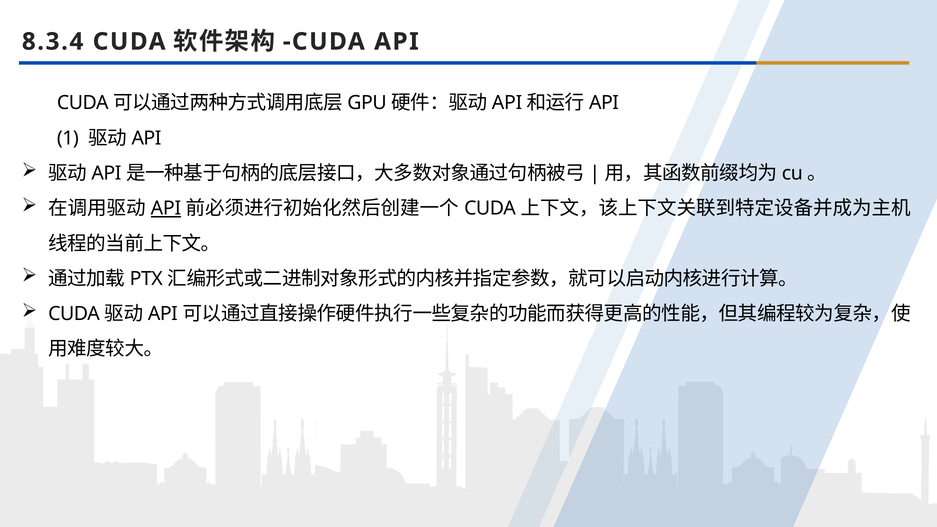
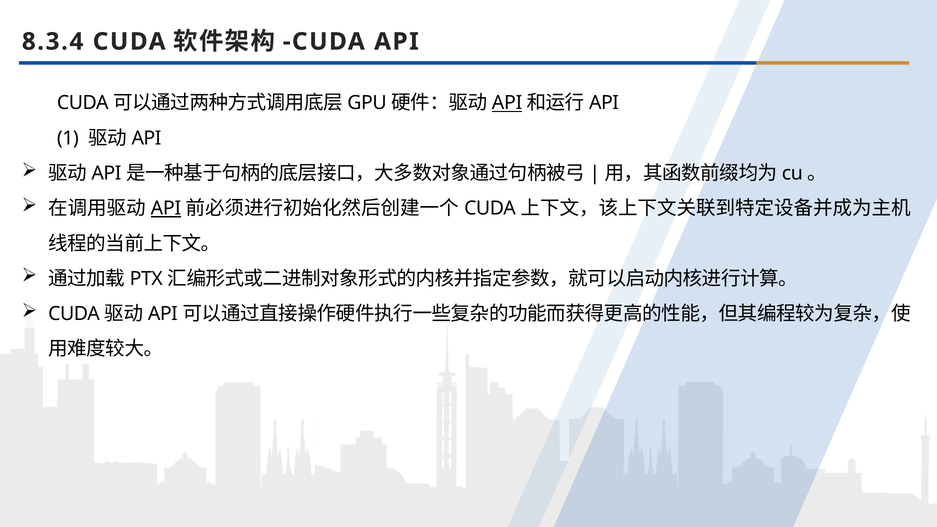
API at (507, 103) underline: none -> present
